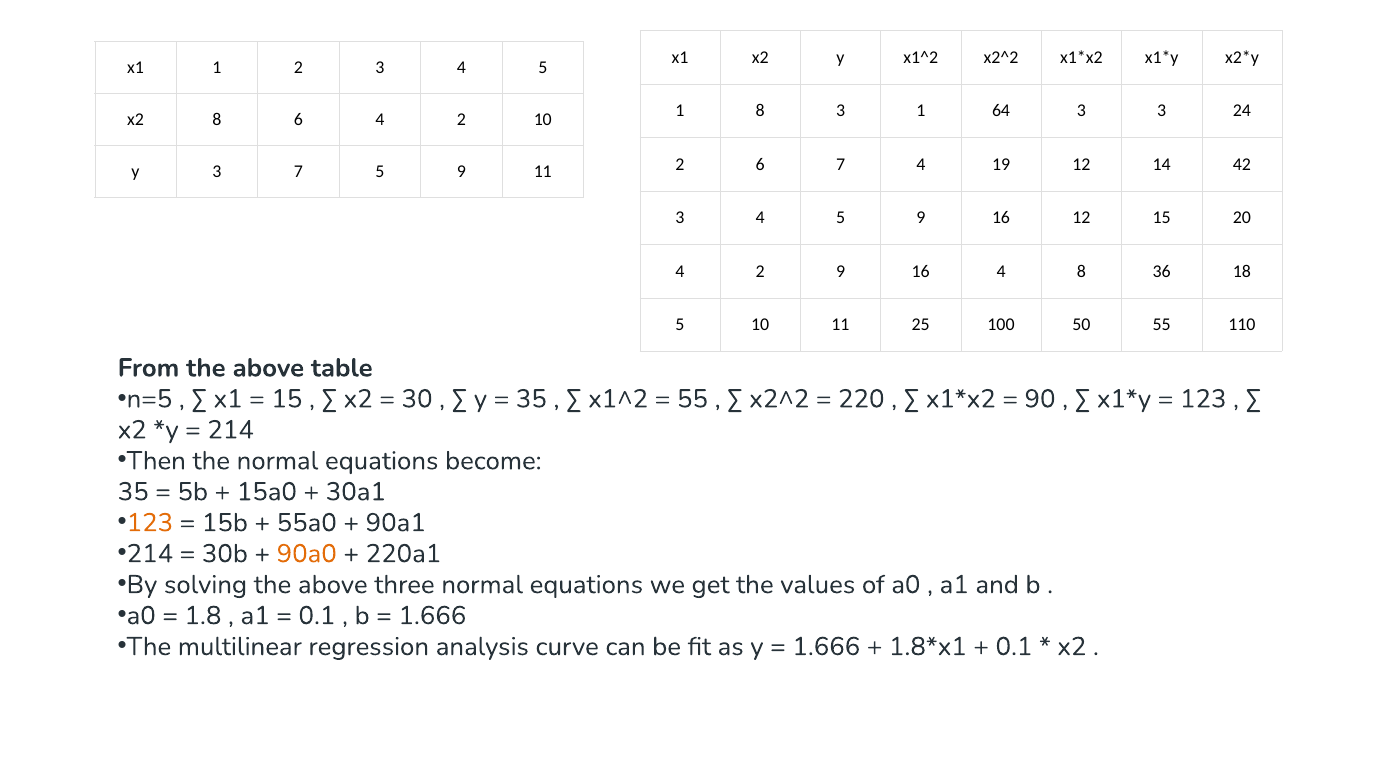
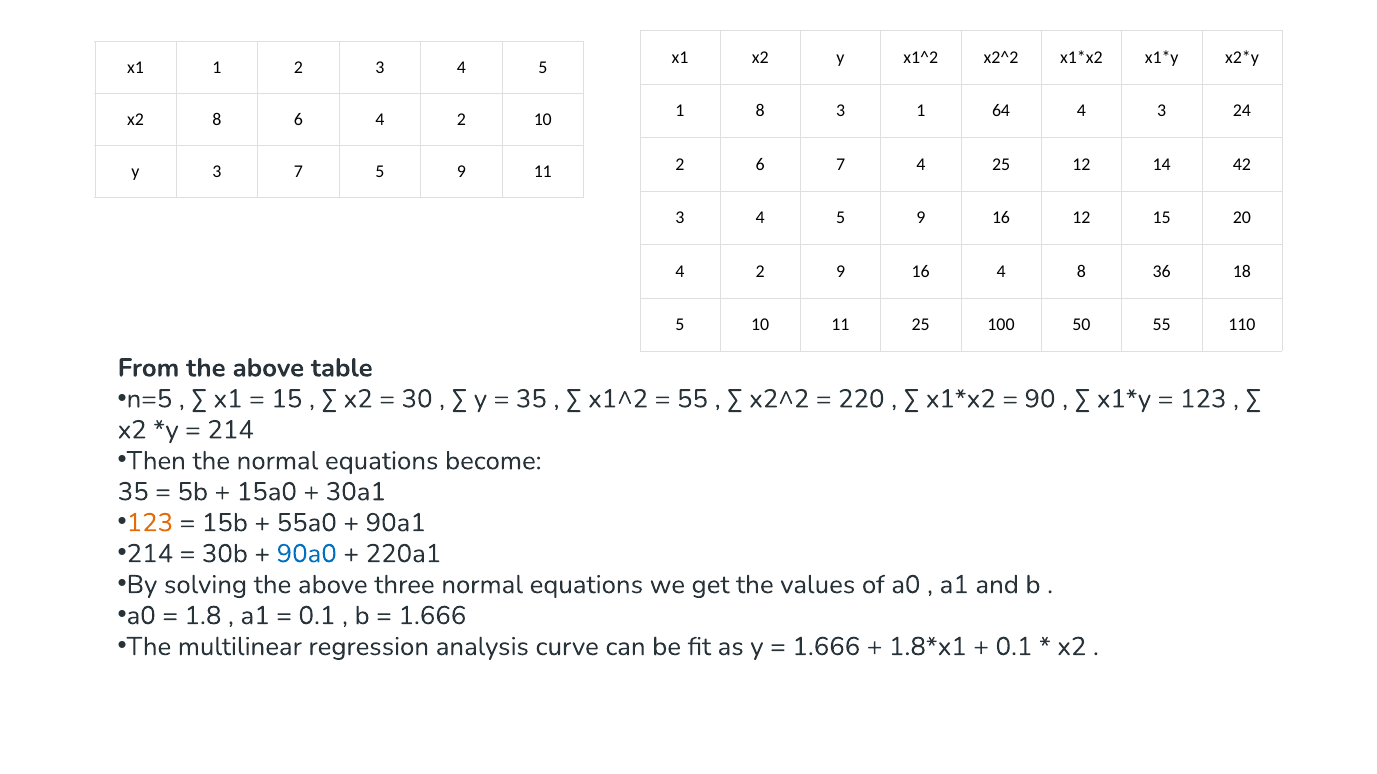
64 3: 3 -> 4
4 19: 19 -> 25
90a0 colour: orange -> blue
